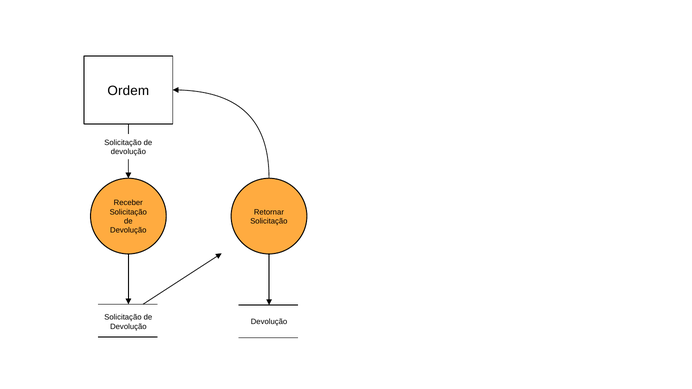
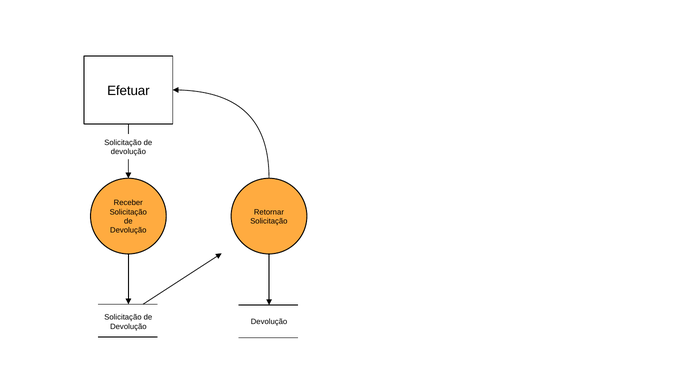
Ordem: Ordem -> Efetuar
